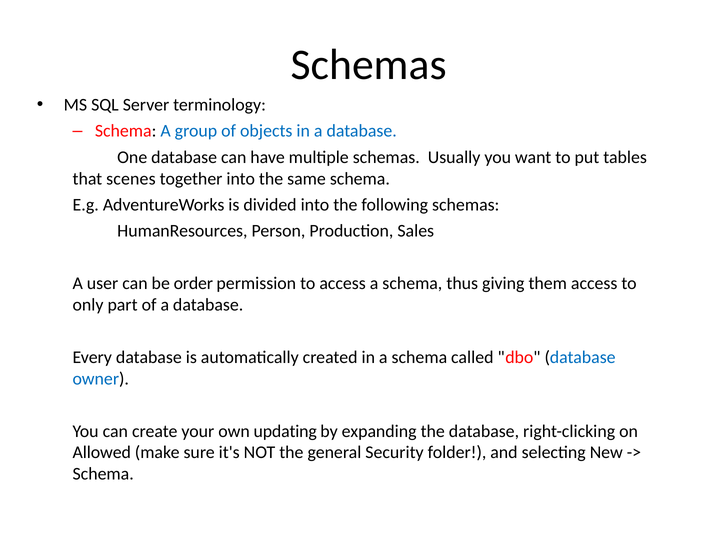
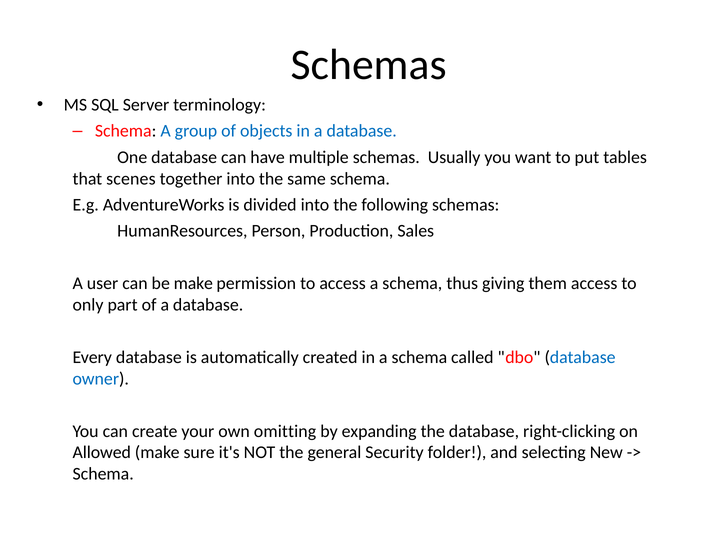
be order: order -> make
updating: updating -> omitting
